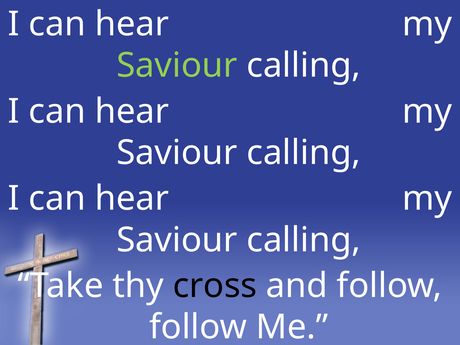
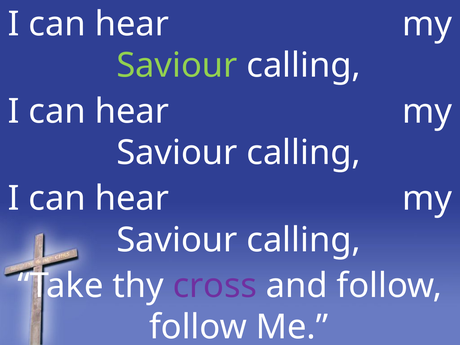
cross colour: black -> purple
